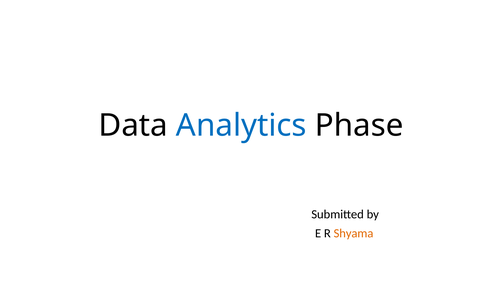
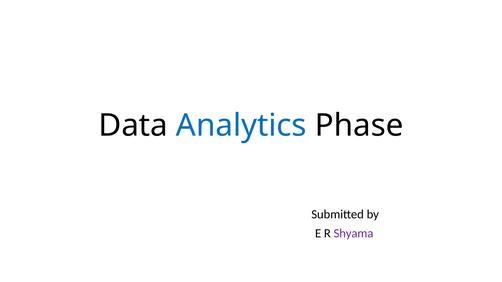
Shyama colour: orange -> purple
